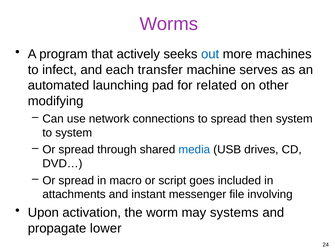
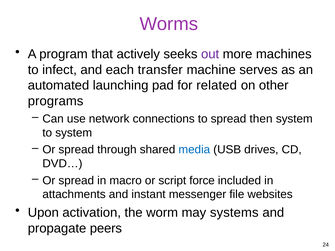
out colour: blue -> purple
modifying: modifying -> programs
goes: goes -> force
involving: involving -> websites
lower: lower -> peers
